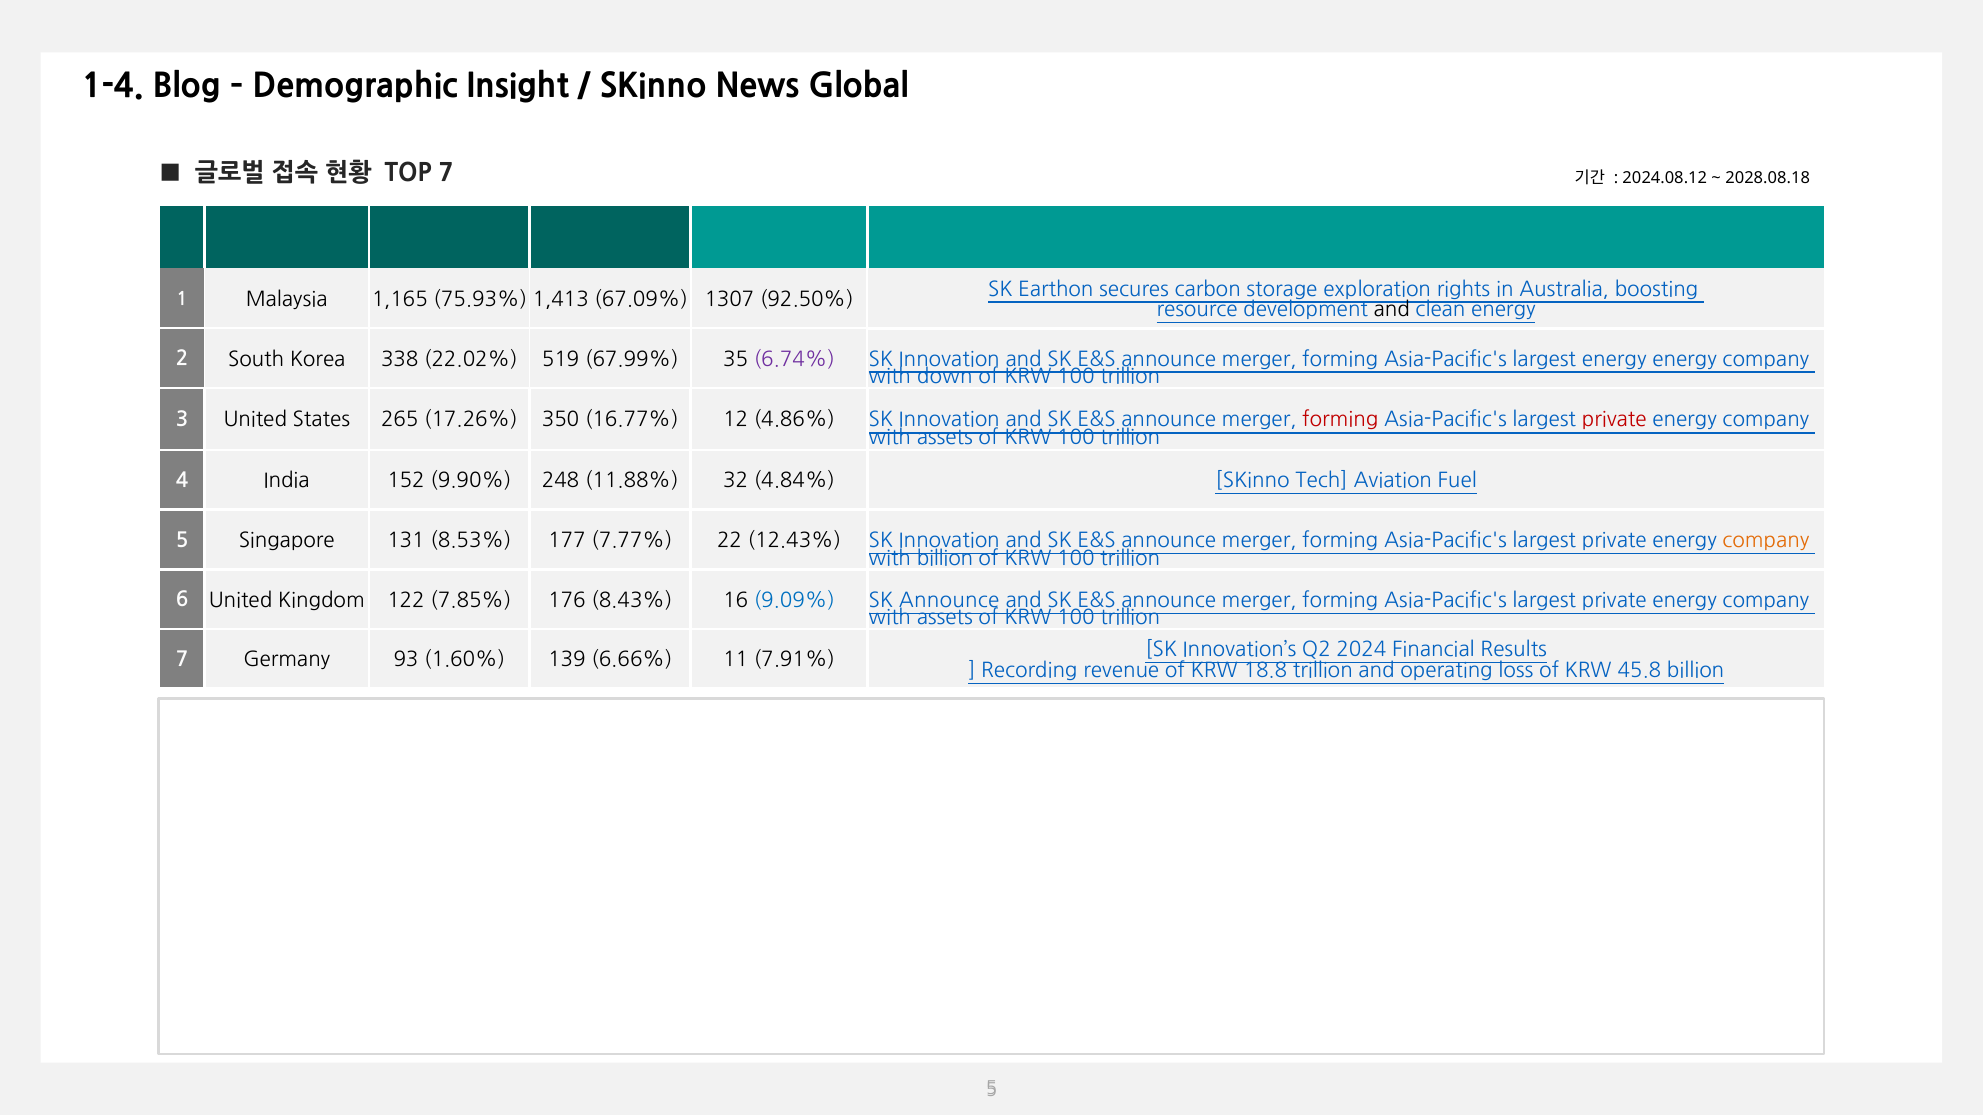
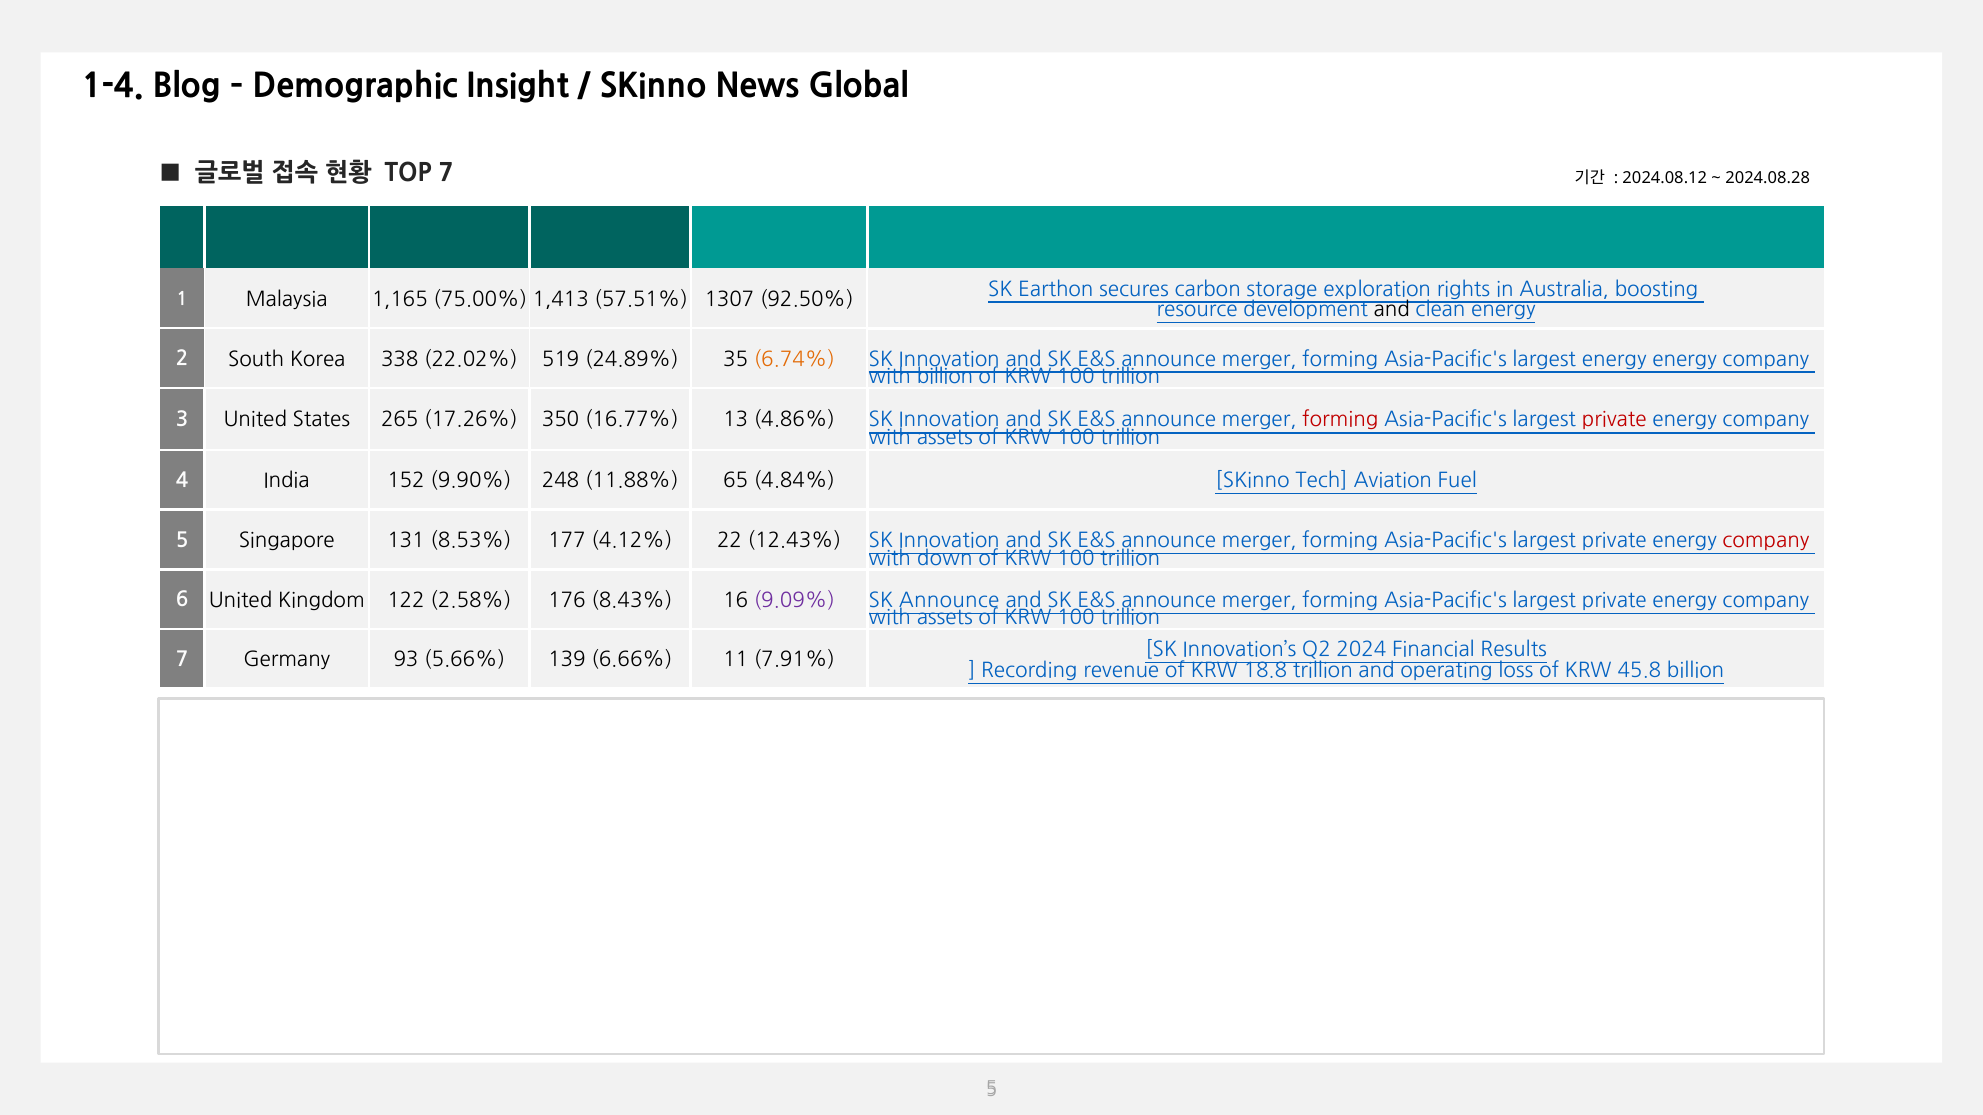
2028.08.18: 2028.08.18 -> 2024.08.28
75.93%: 75.93% -> 75.00%
67.09%: 67.09% -> 57.51%
67.99%: 67.99% -> 24.89%
6.74% colour: purple -> orange
with down: down -> billion
12: 12 -> 13
32: 32 -> 65
7.77%: 7.77% -> 4.12%
company at (1766, 541) colour: orange -> red
with billion: billion -> down
7.85%: 7.85% -> 2.58%
9.09% colour: blue -> purple
1.60%: 1.60% -> 5.66%
